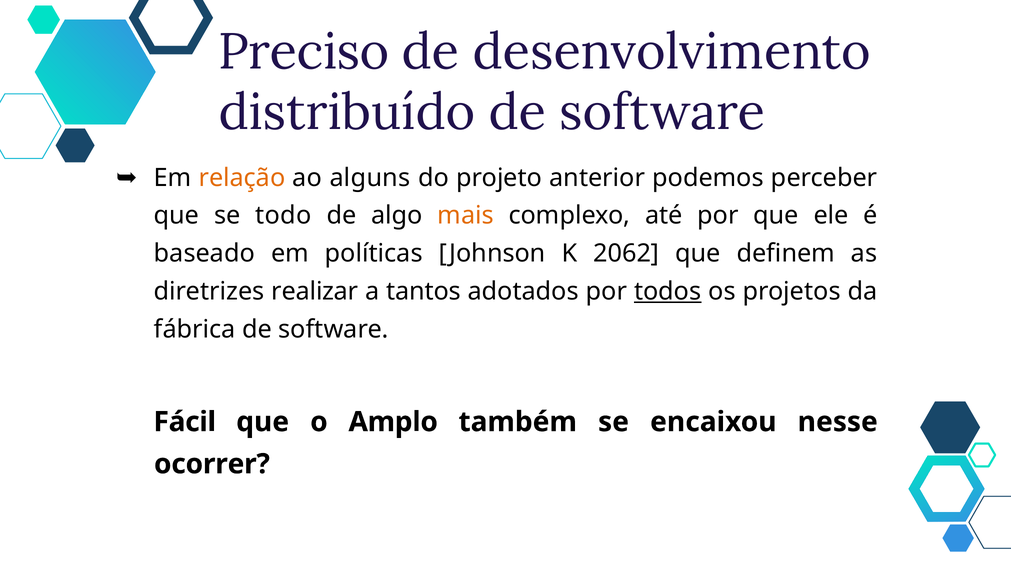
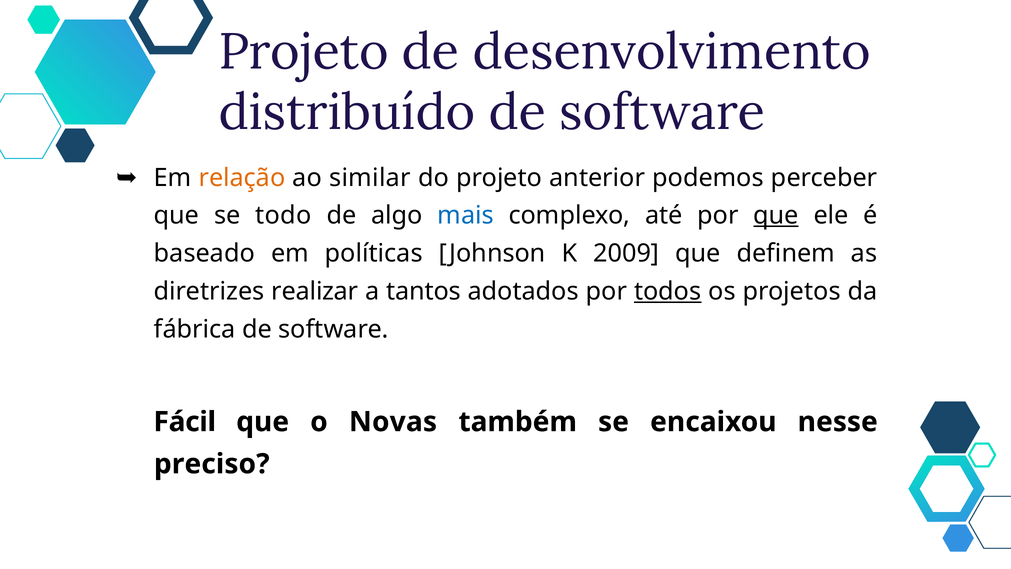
Preciso at (304, 52): Preciso -> Projeto
alguns: alguns -> similar
mais colour: orange -> blue
que at (776, 215) underline: none -> present
2062: 2062 -> 2009
Amplo: Amplo -> Novas
ocorrer: ocorrer -> preciso
